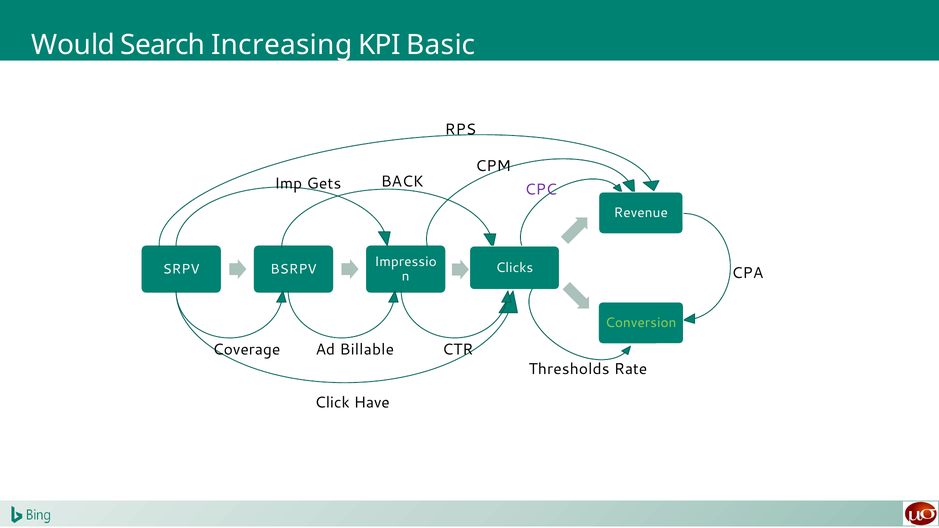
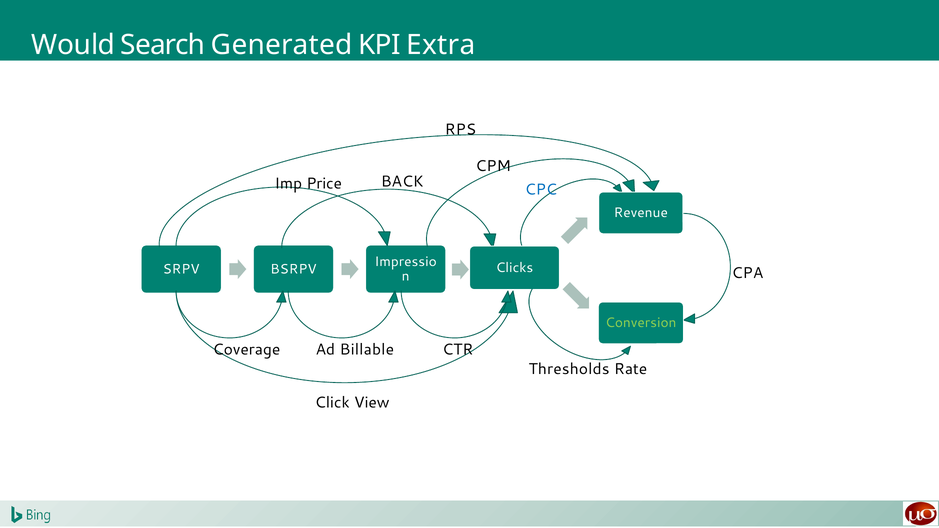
Increasing: Increasing -> Generated
Basic: Basic -> Extra
Gets: Gets -> Price
CPC colour: purple -> blue
Have: Have -> View
